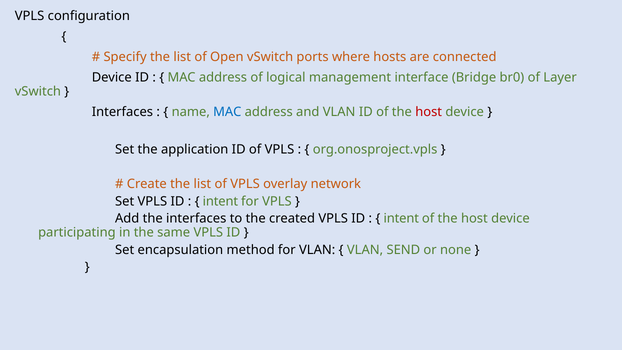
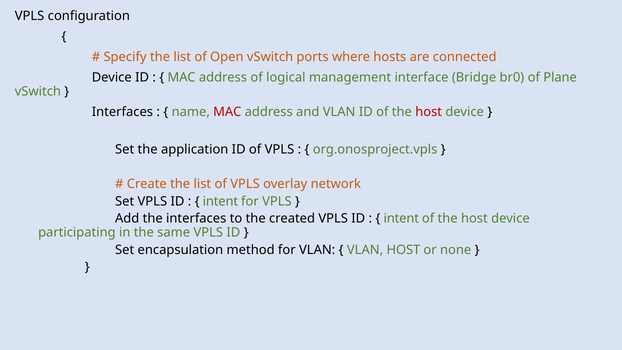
Layer: Layer -> Plane
MAC at (227, 112) colour: blue -> red
VLAN SEND: SEND -> HOST
